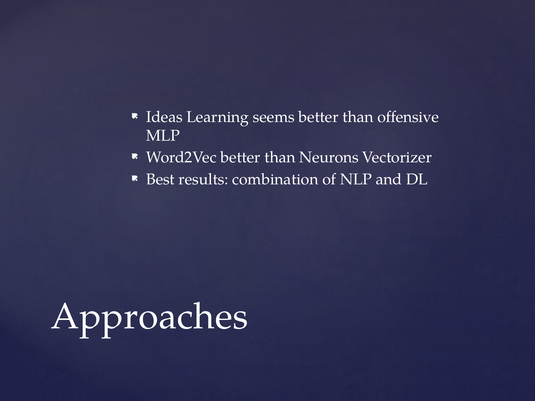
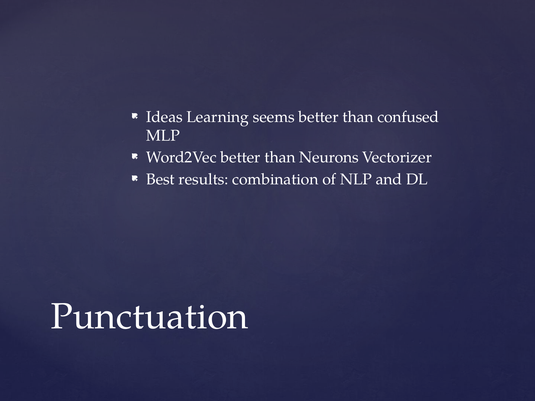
offensive: offensive -> confused
Approaches: Approaches -> Punctuation
